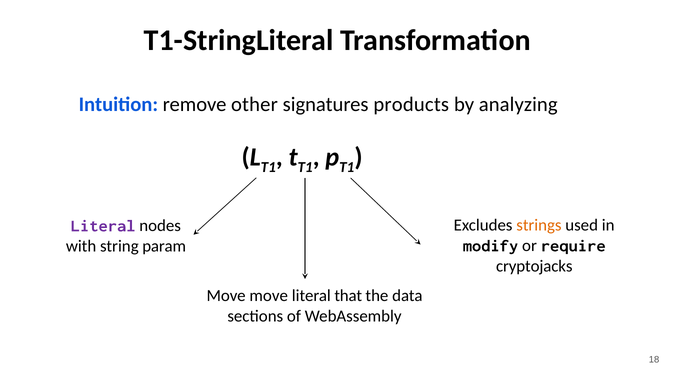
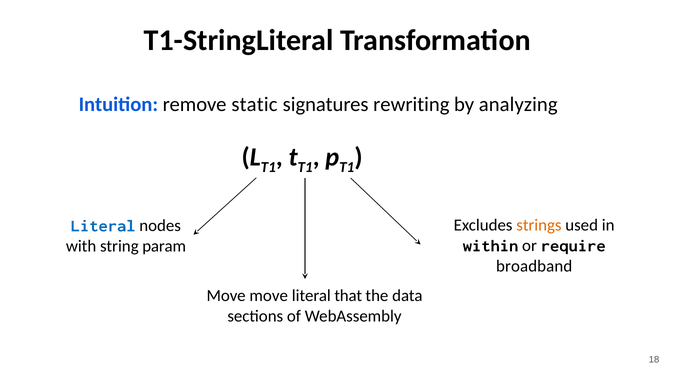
other: other -> static
products: products -> rewriting
Literal at (103, 226) colour: purple -> blue
modify: modify -> within
cryptojacks: cryptojacks -> broadband
